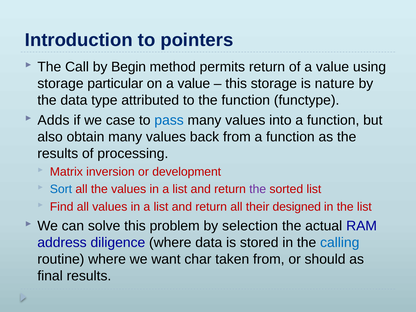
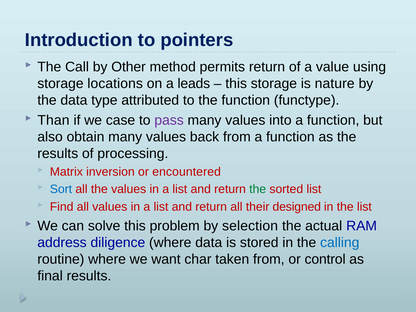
Begin: Begin -> Other
particular: particular -> locations
on a value: value -> leads
Adds: Adds -> Than
pass colour: blue -> purple
development: development -> encountered
the at (258, 189) colour: purple -> green
should: should -> control
